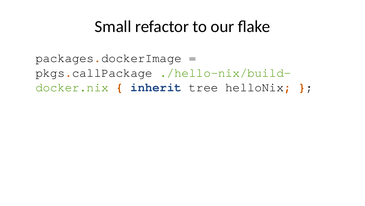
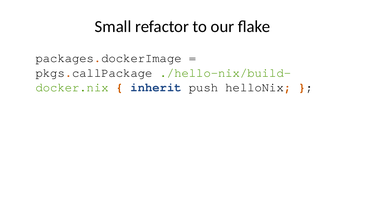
tree: tree -> push
